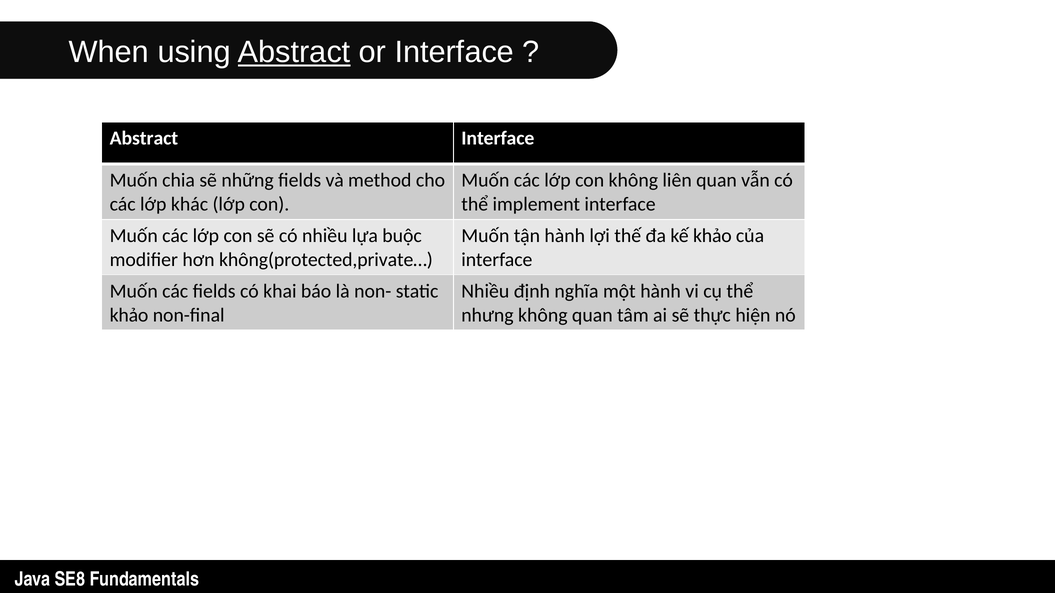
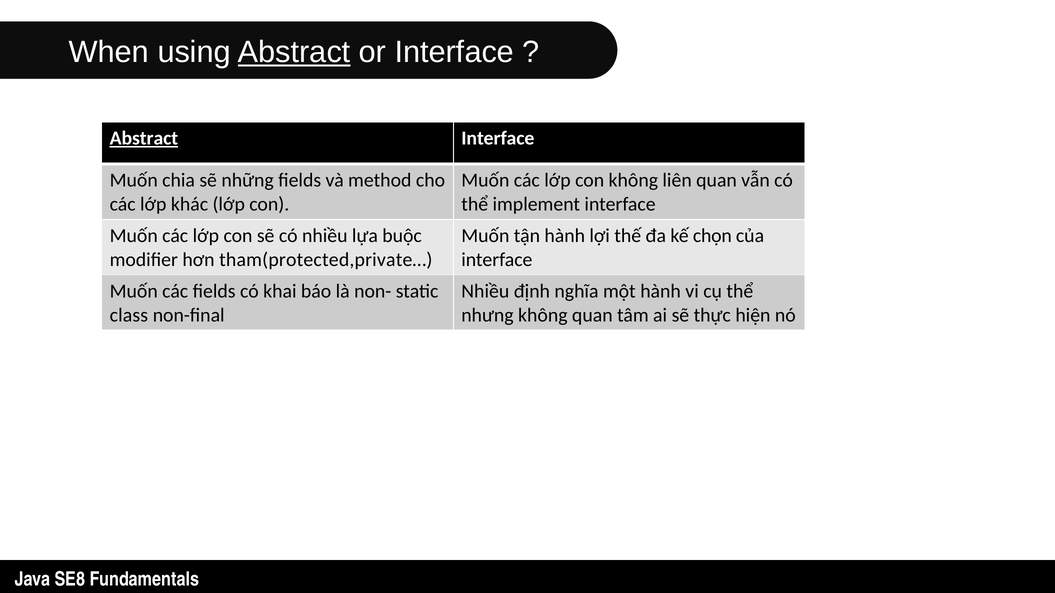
Abstract at (144, 138) underline: none -> present
kế khảo: khảo -> chọn
không(protected,private…: không(protected,private… -> tham(protected,private…
khảo at (129, 315): khảo -> class
